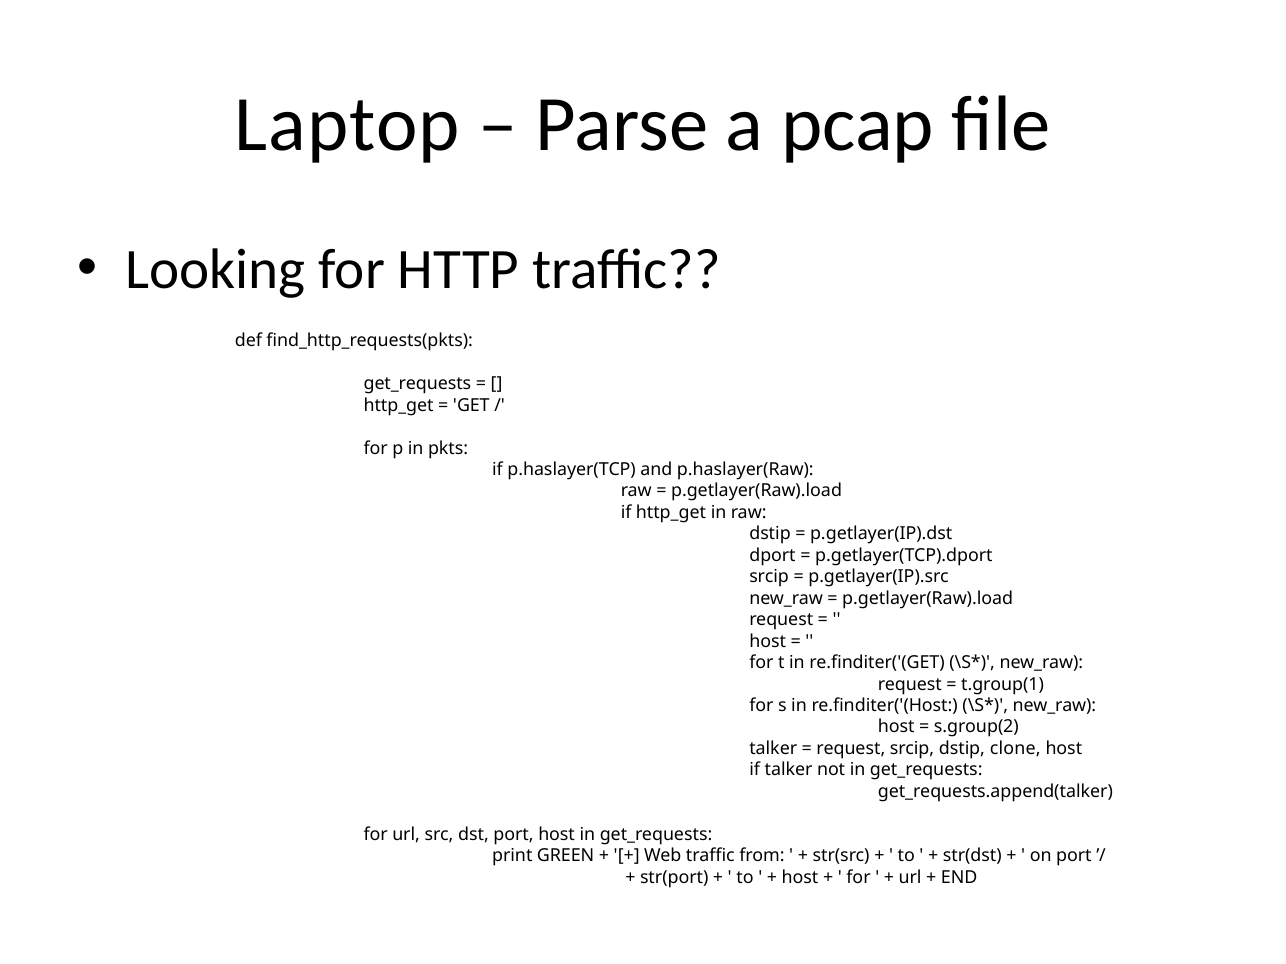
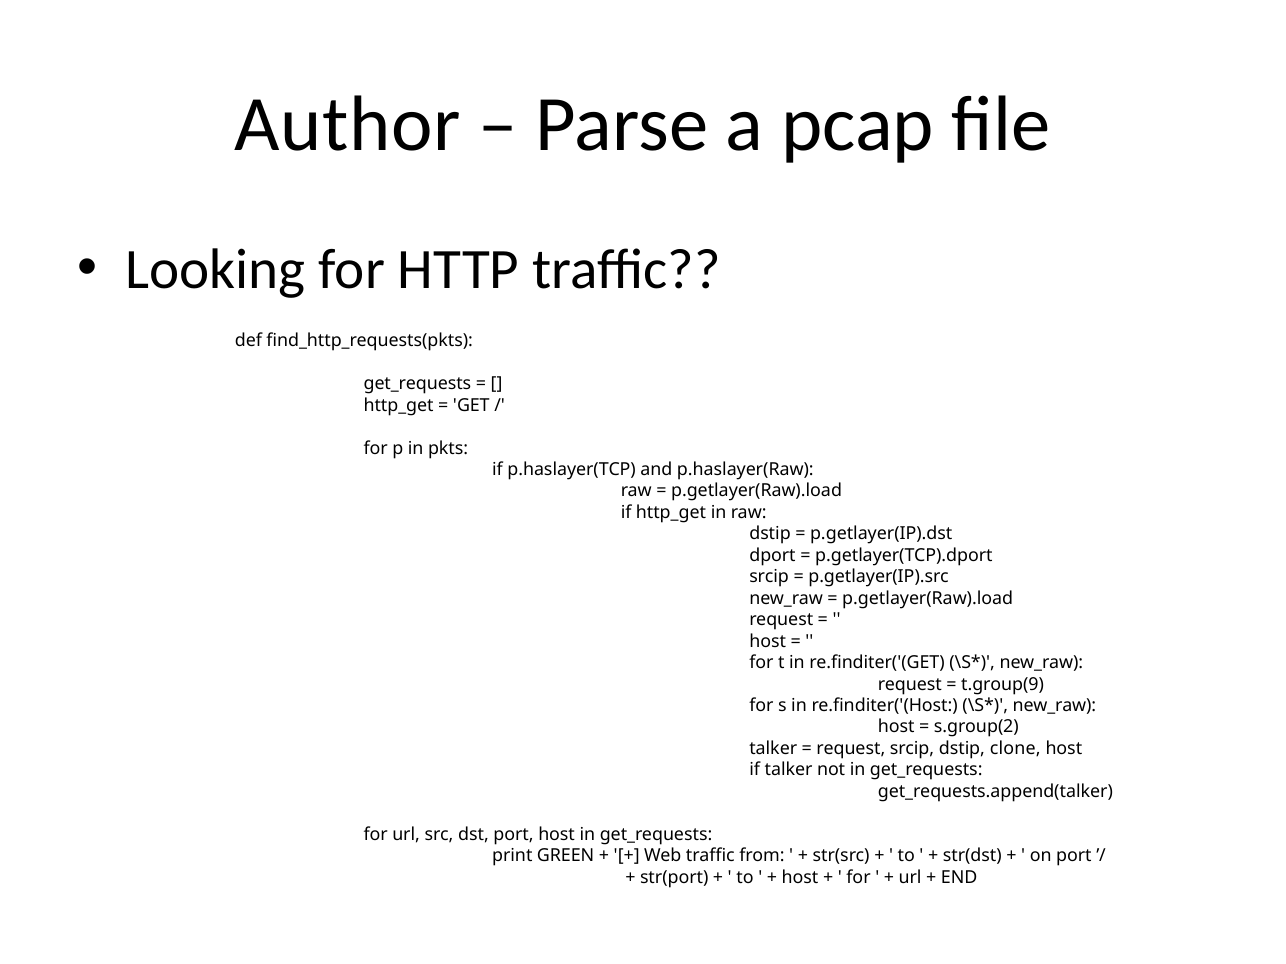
Laptop: Laptop -> Author
t.group(1: t.group(1 -> t.group(9
